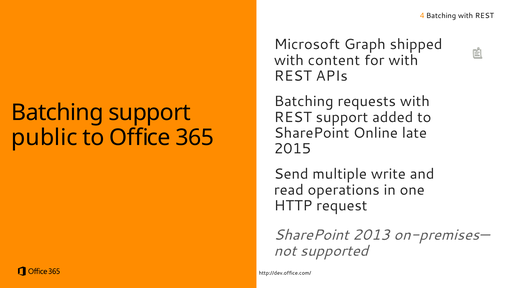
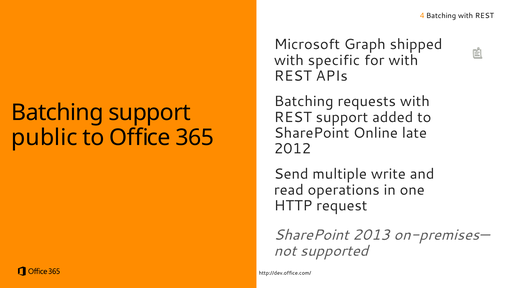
content: content -> specific
2015: 2015 -> 2012
